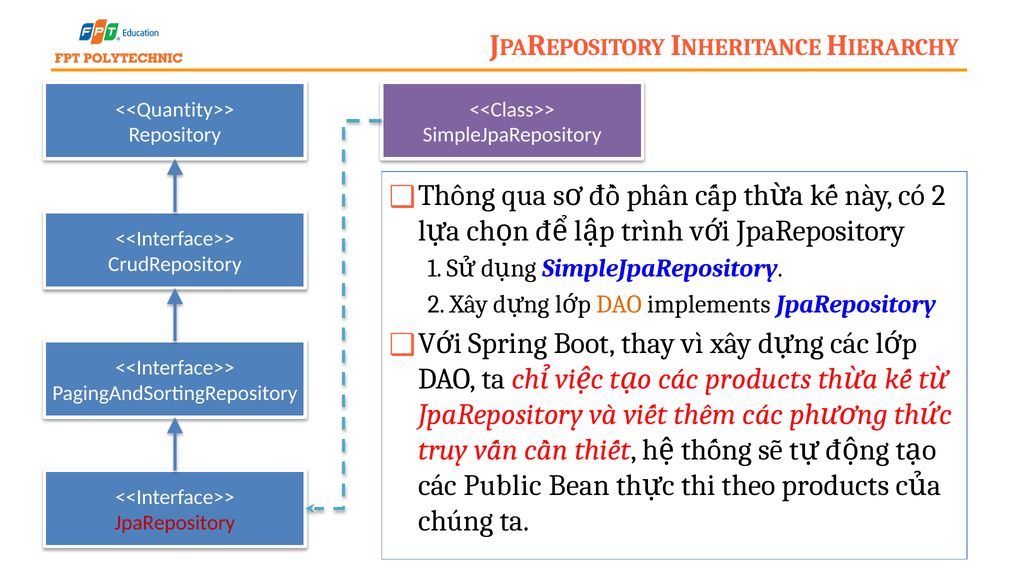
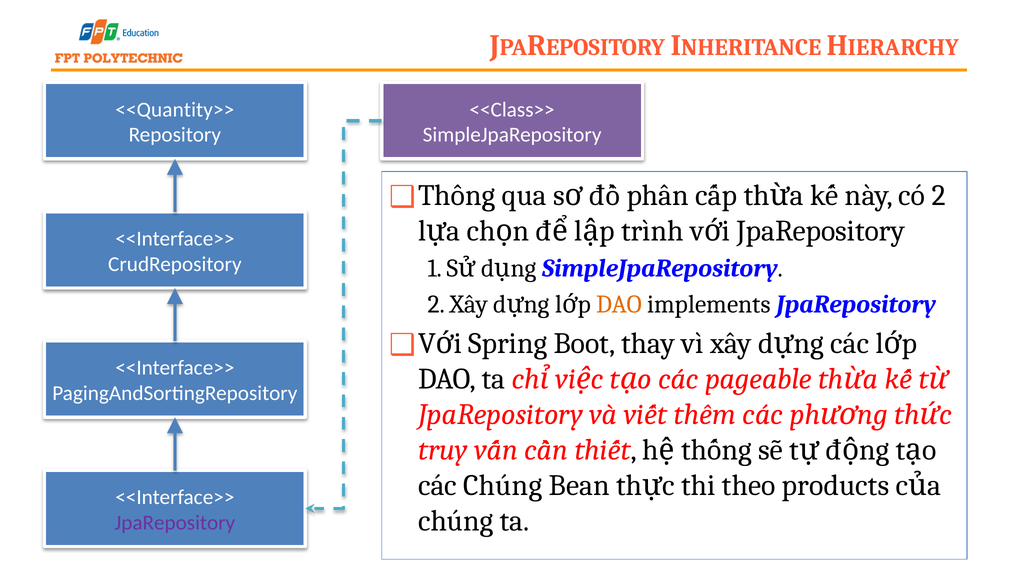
các products: products -> pageable
các Public: Public -> Chúng
JpaRepository at (175, 523) colour: red -> purple
